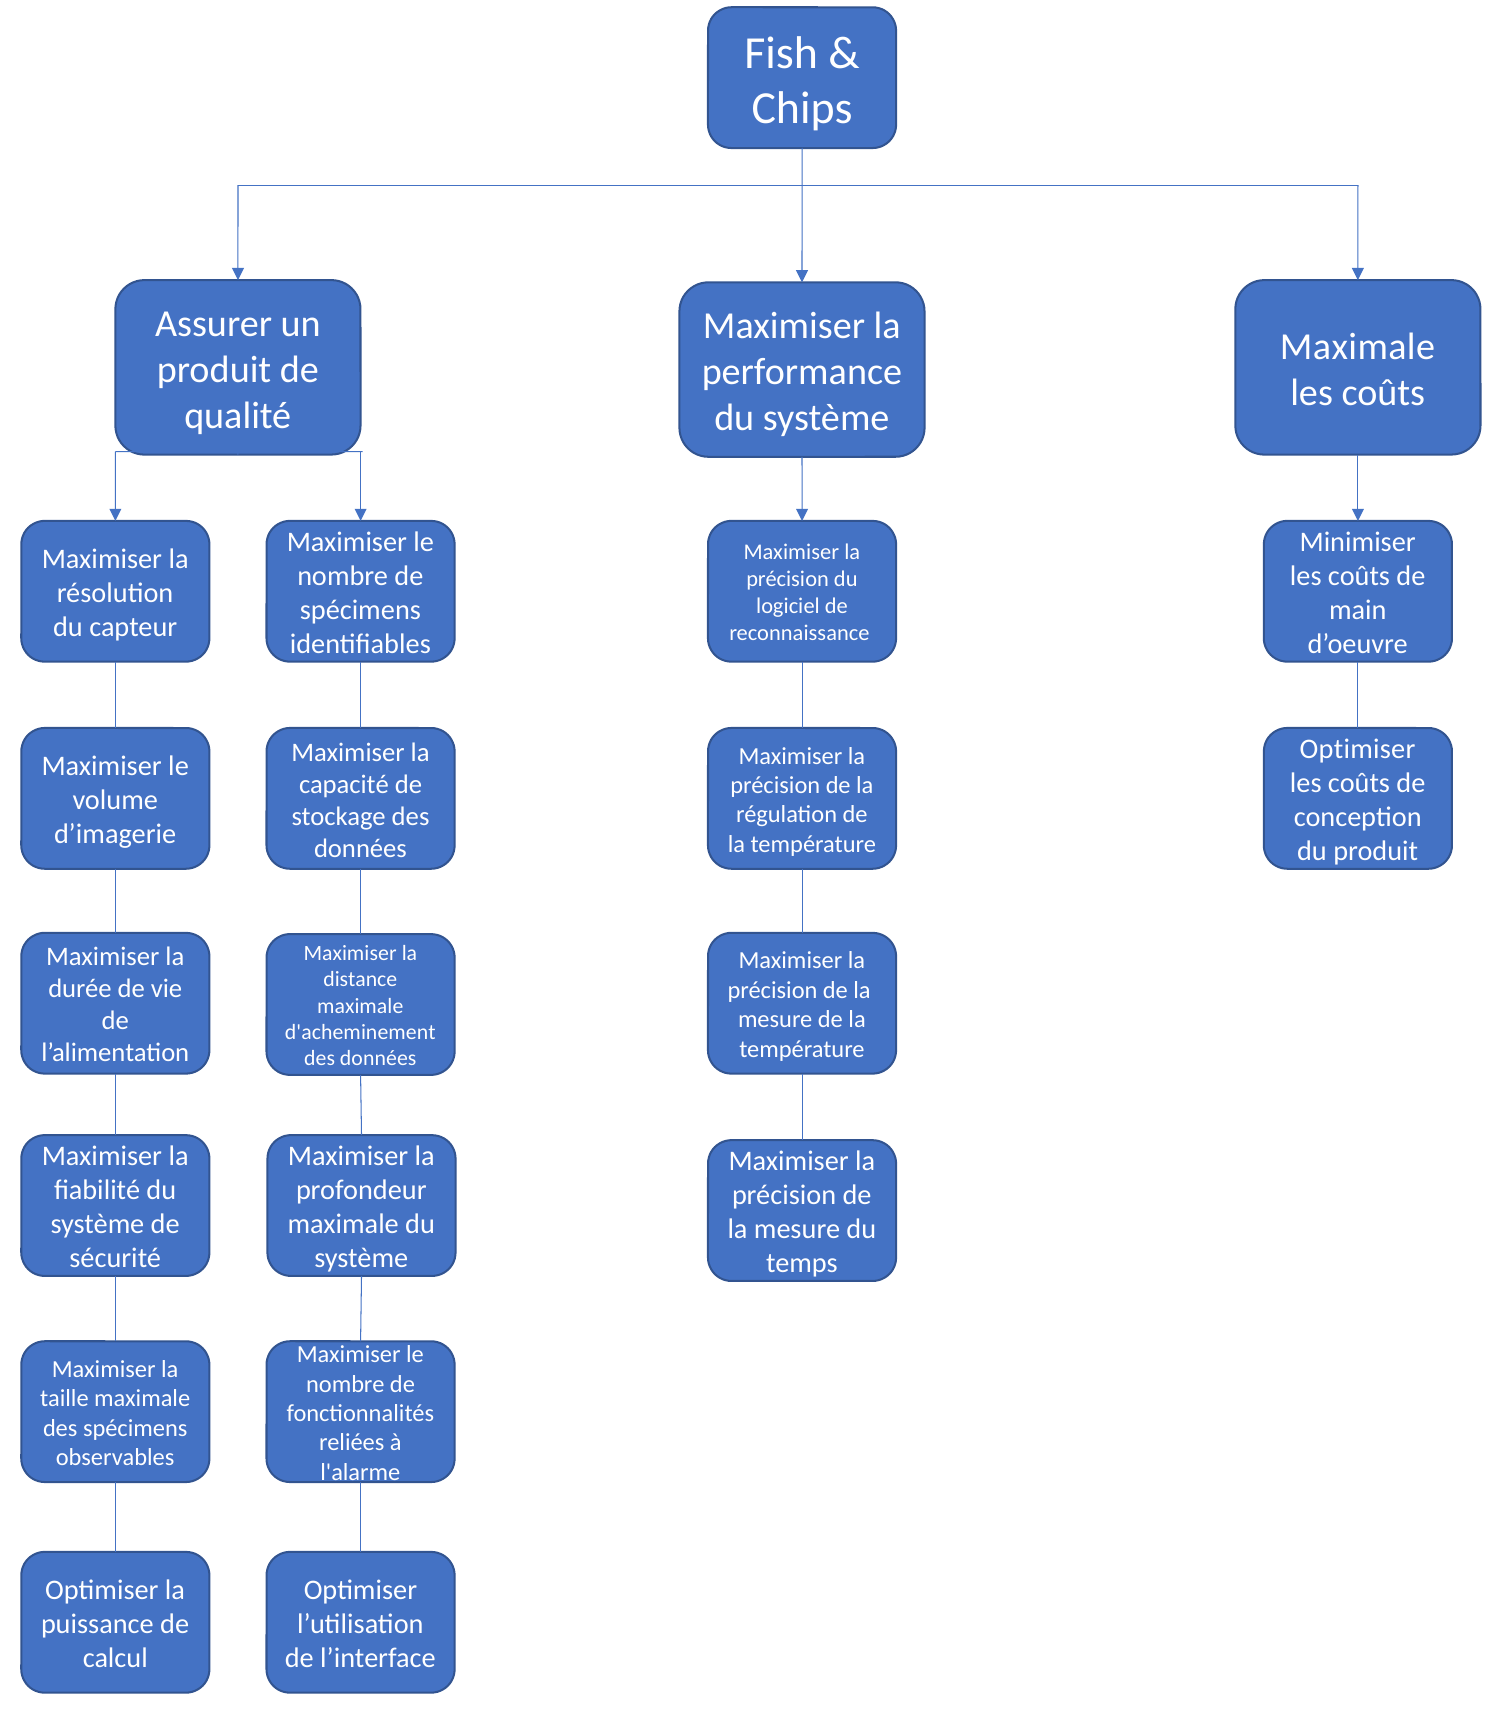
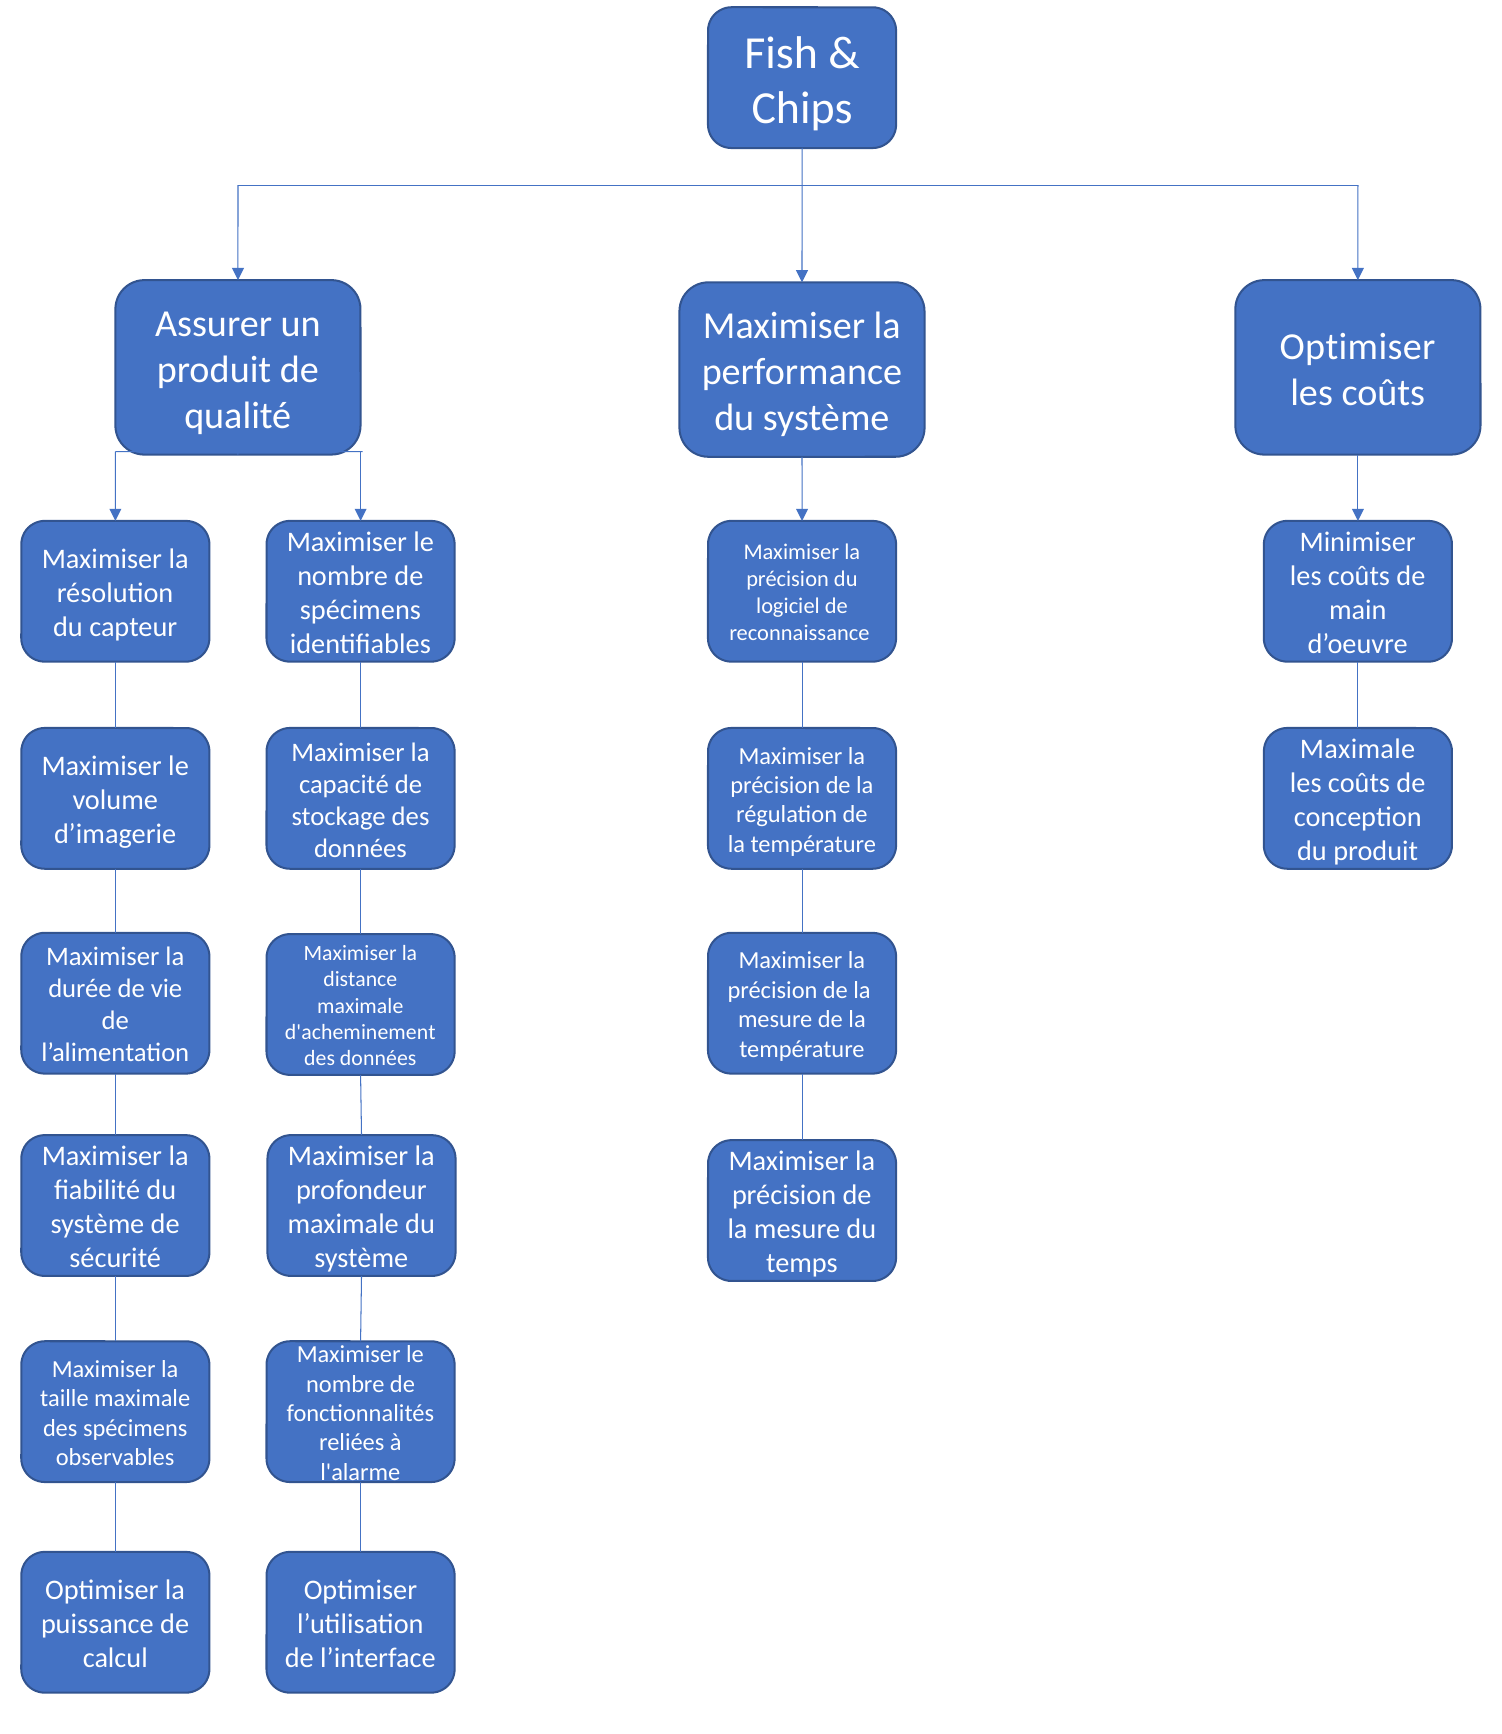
Maximale at (1358, 347): Maximale -> Optimiser
Optimiser at (1358, 749): Optimiser -> Maximale
